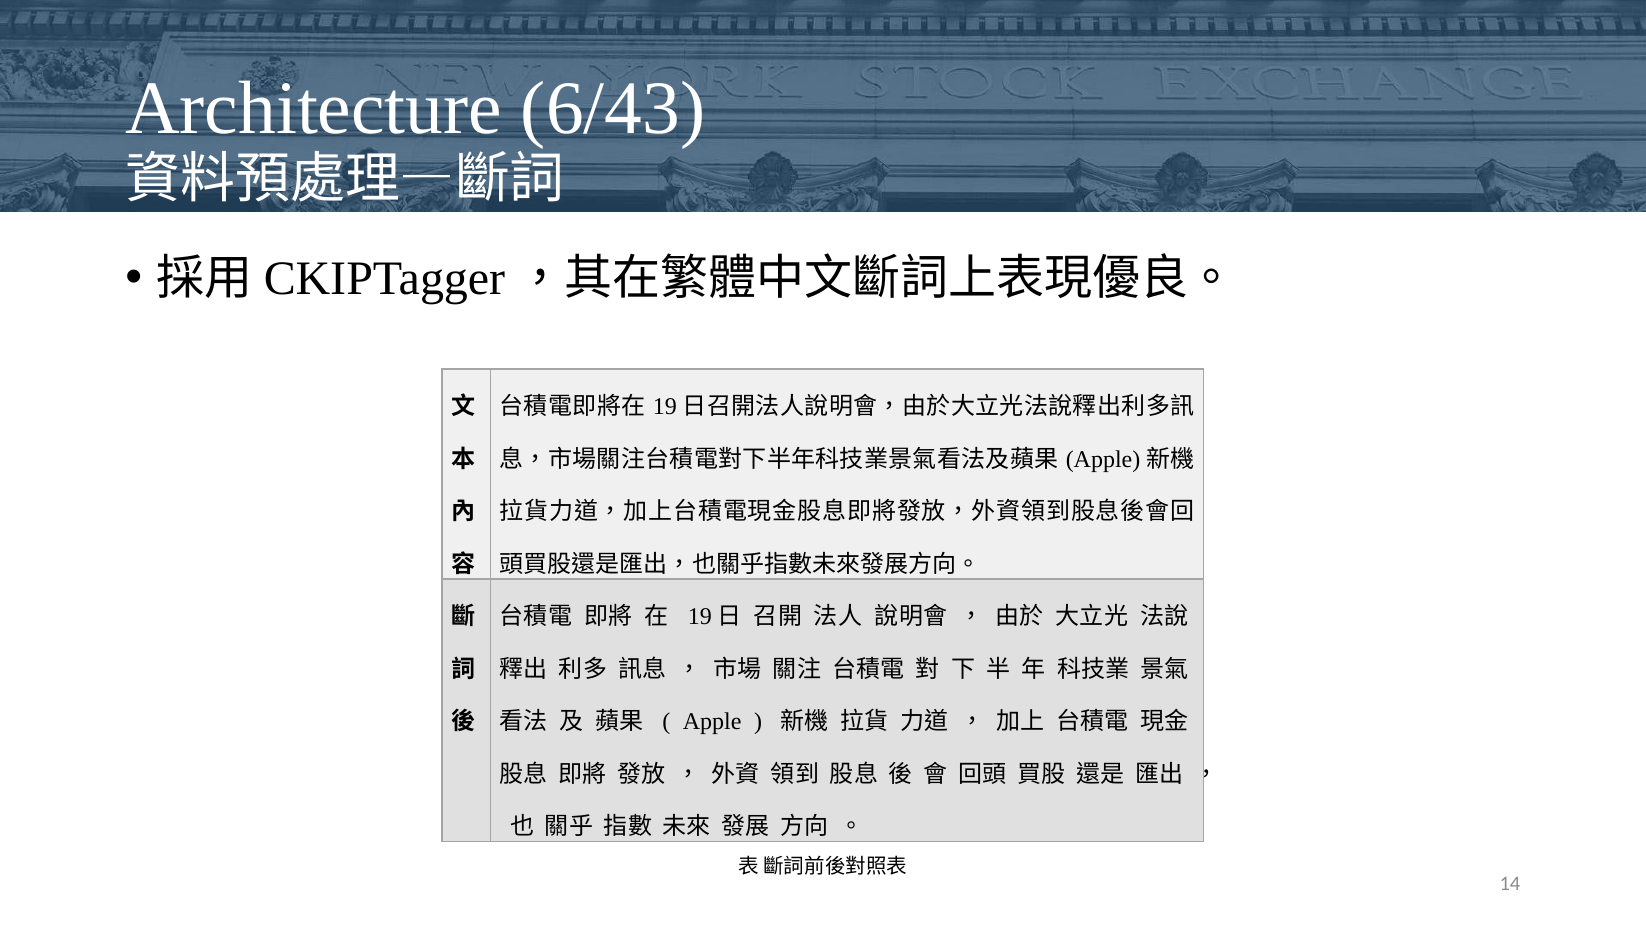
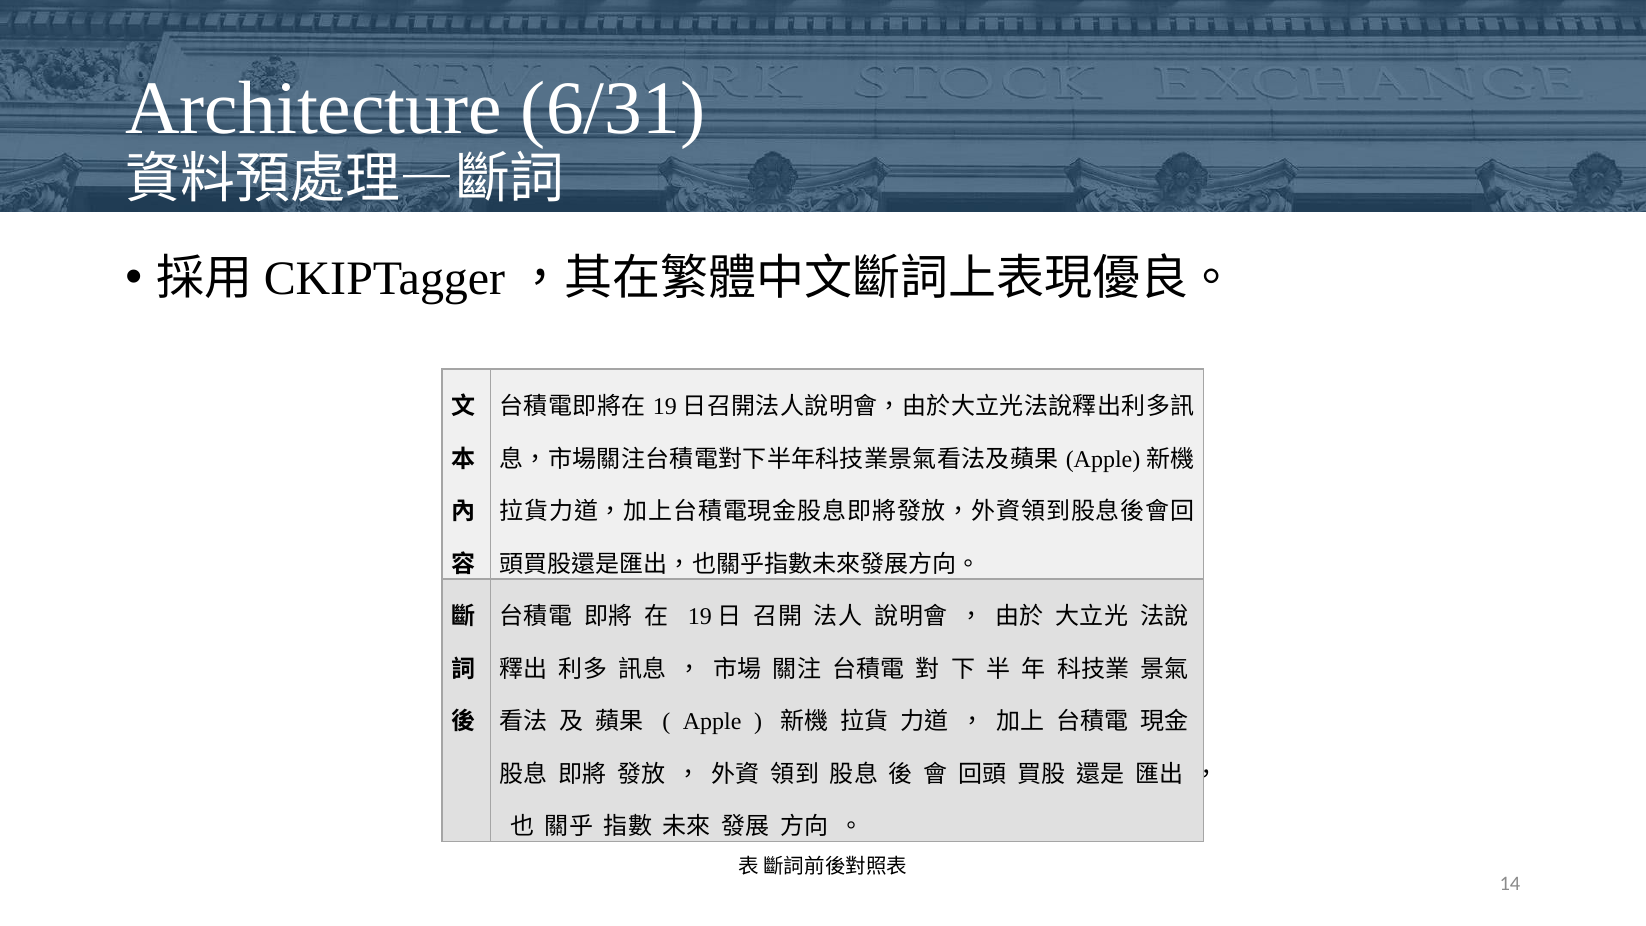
6/43: 6/43 -> 6/31
